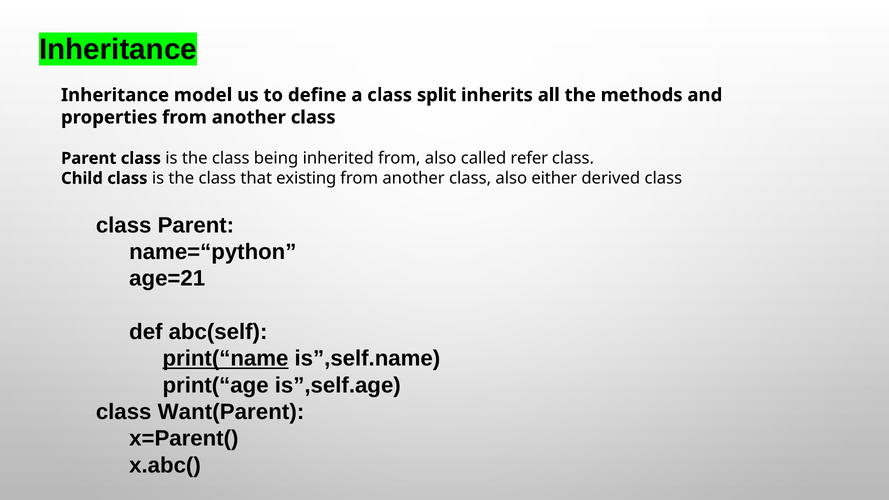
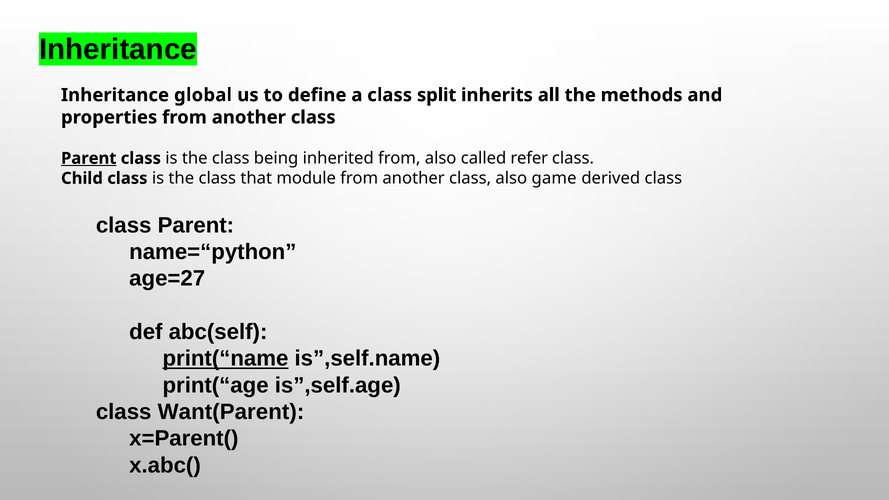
model: model -> global
Parent at (89, 158) underline: none -> present
existing: existing -> module
either: either -> game
age=21: age=21 -> age=27
